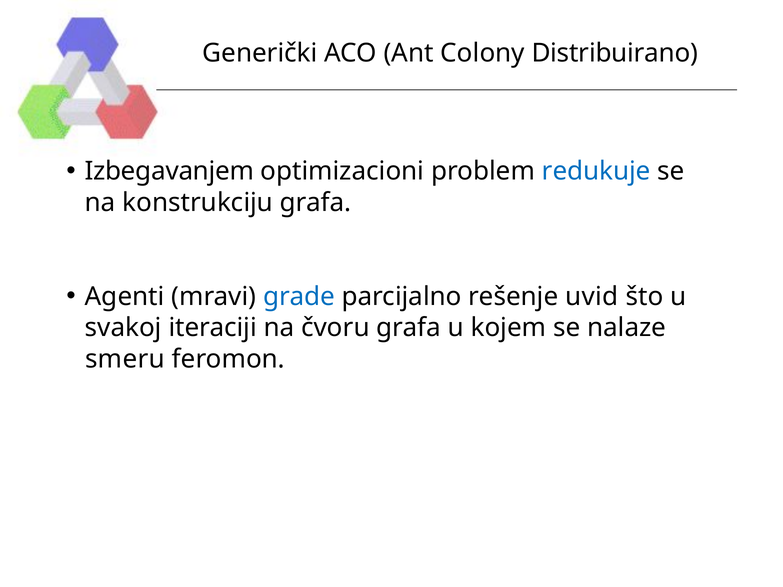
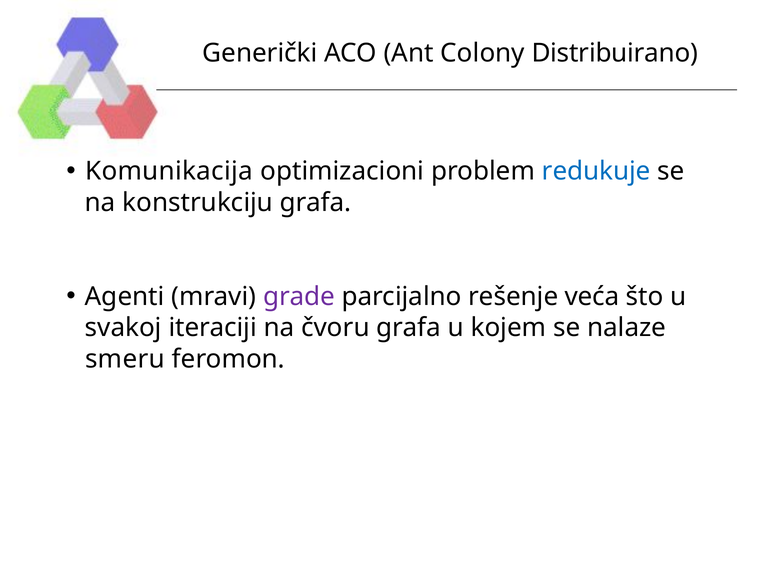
Izbegavanjem: Izbegavanjem -> Komunikacija
grade colour: blue -> purple
uvid: uvid -> veća
